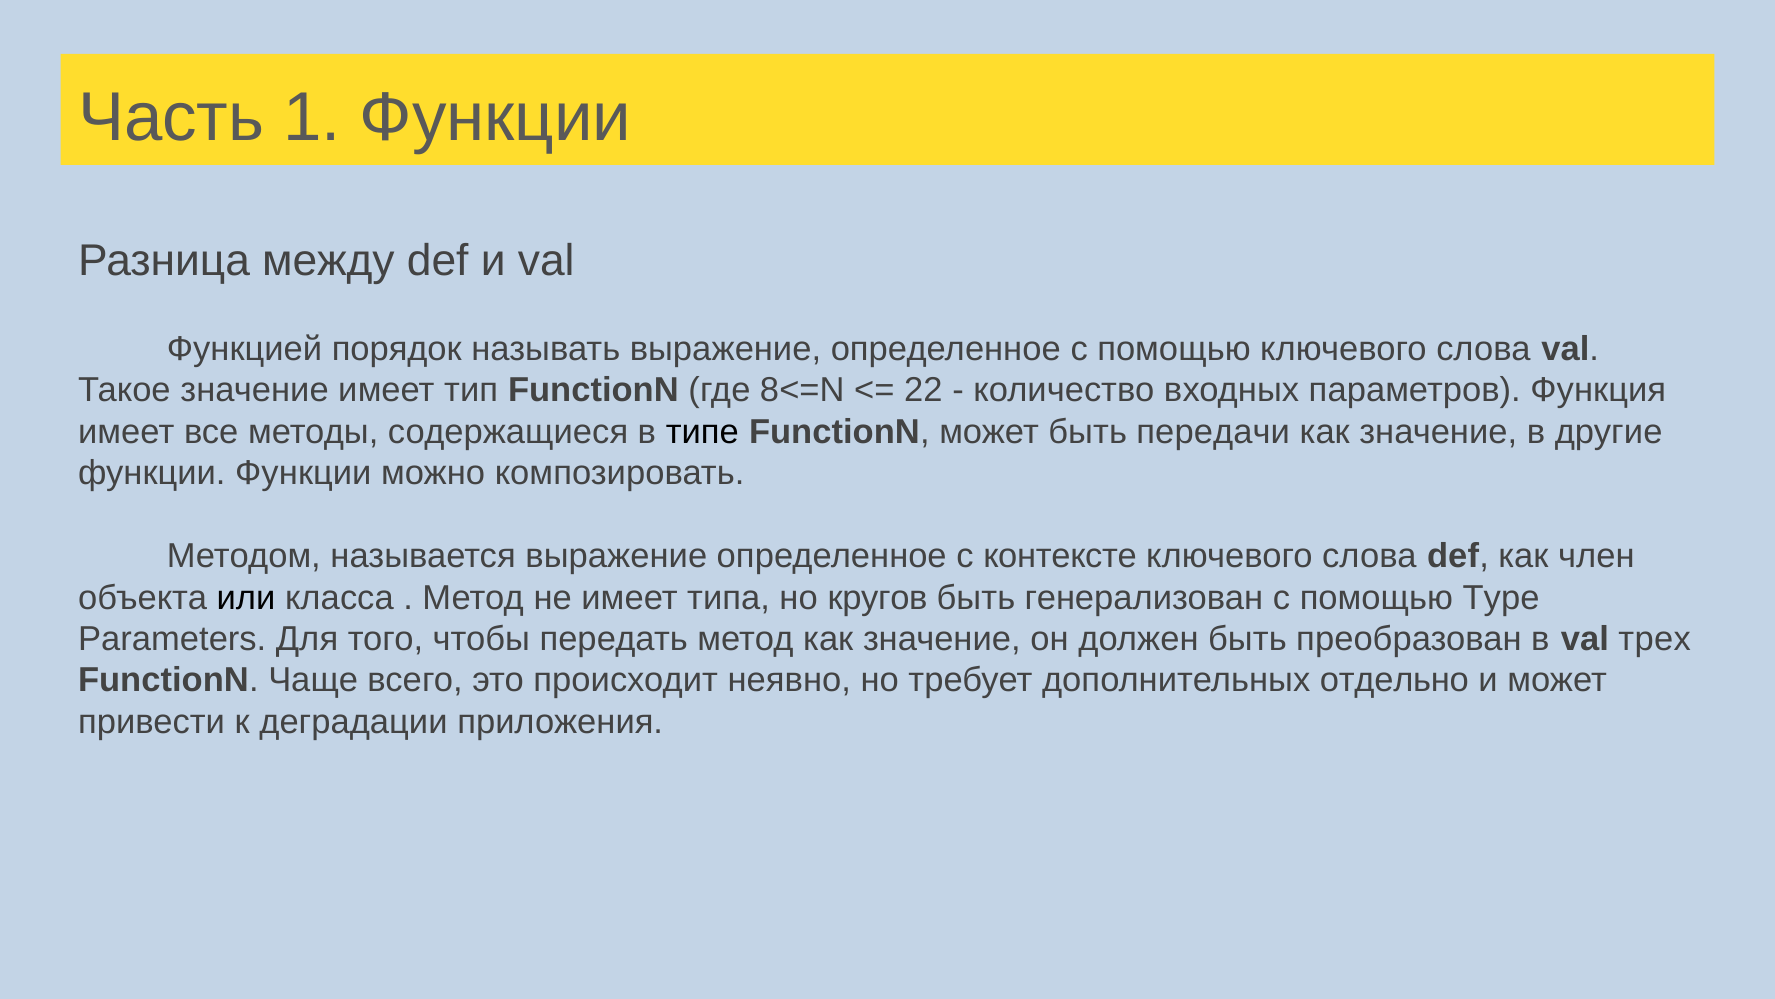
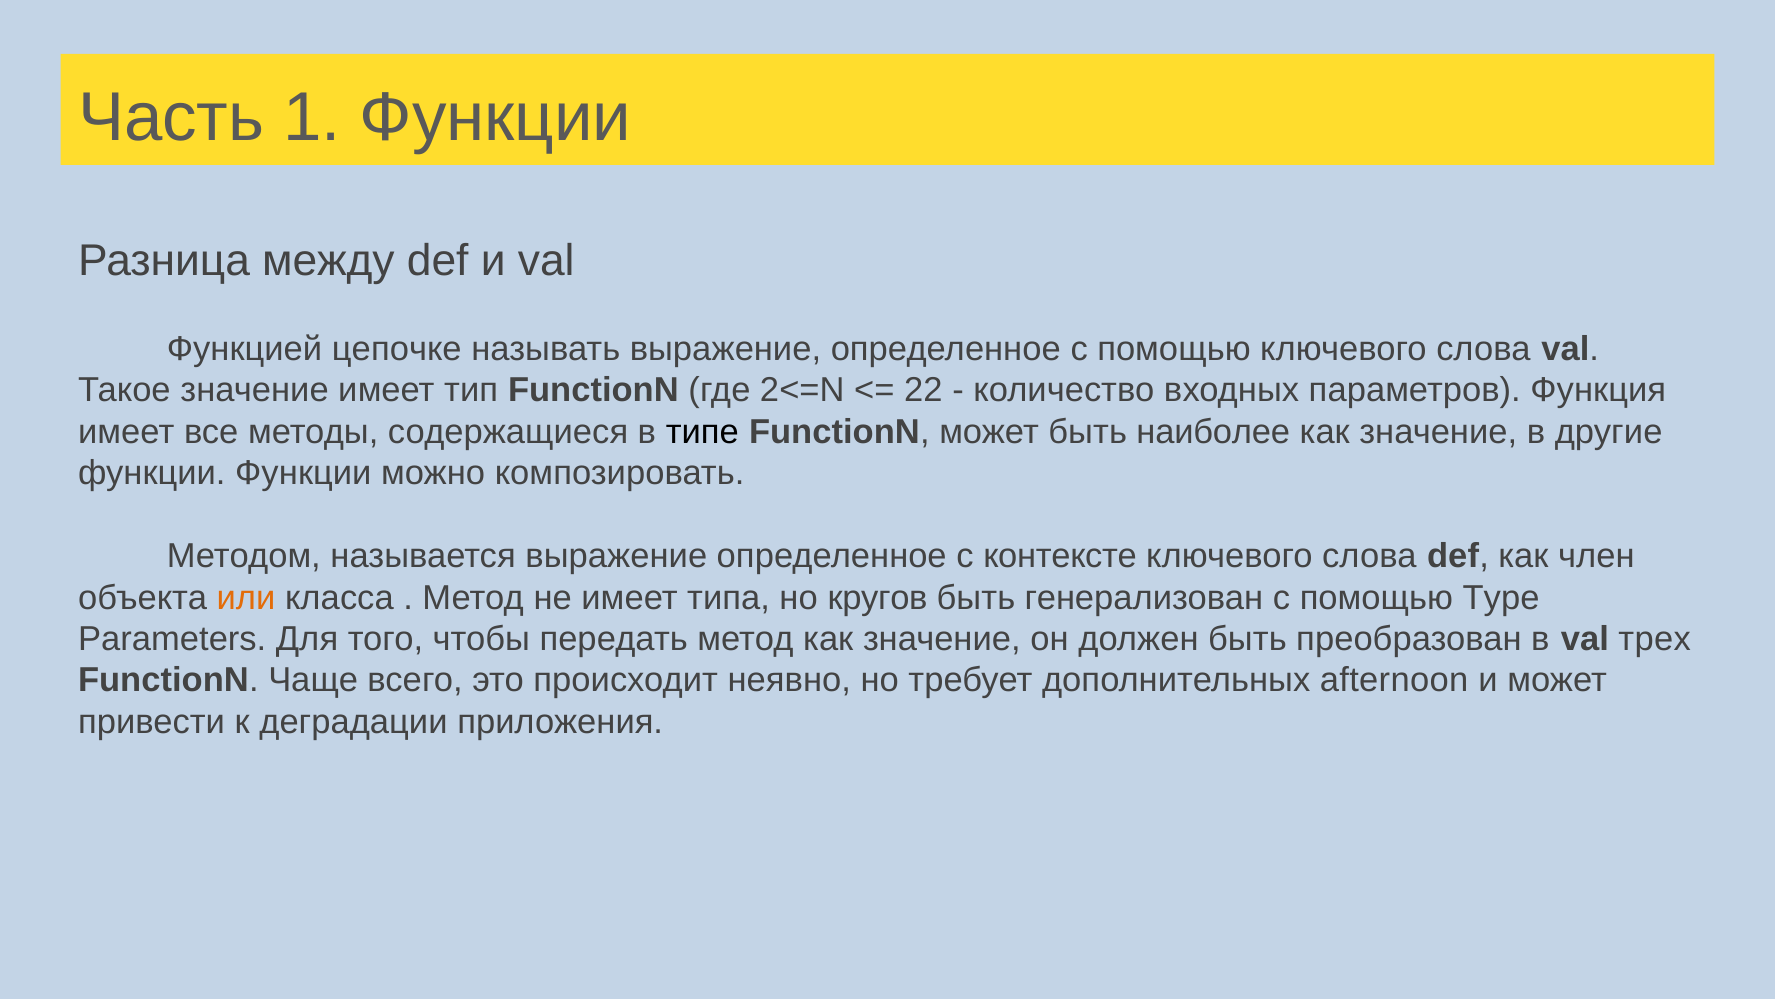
порядок: порядок -> цепочке
8<=N: 8<=N -> 2<=N
передачи: передачи -> наиболее
или colour: black -> orange
отдельно: отдельно -> afternoon
